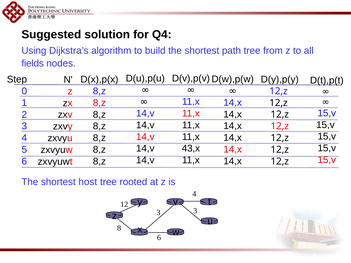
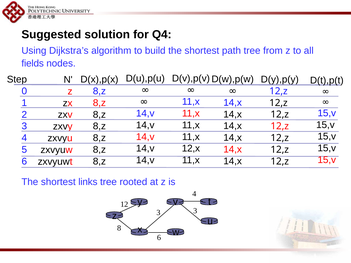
43,x: 43,x -> 12,x
host: host -> links
